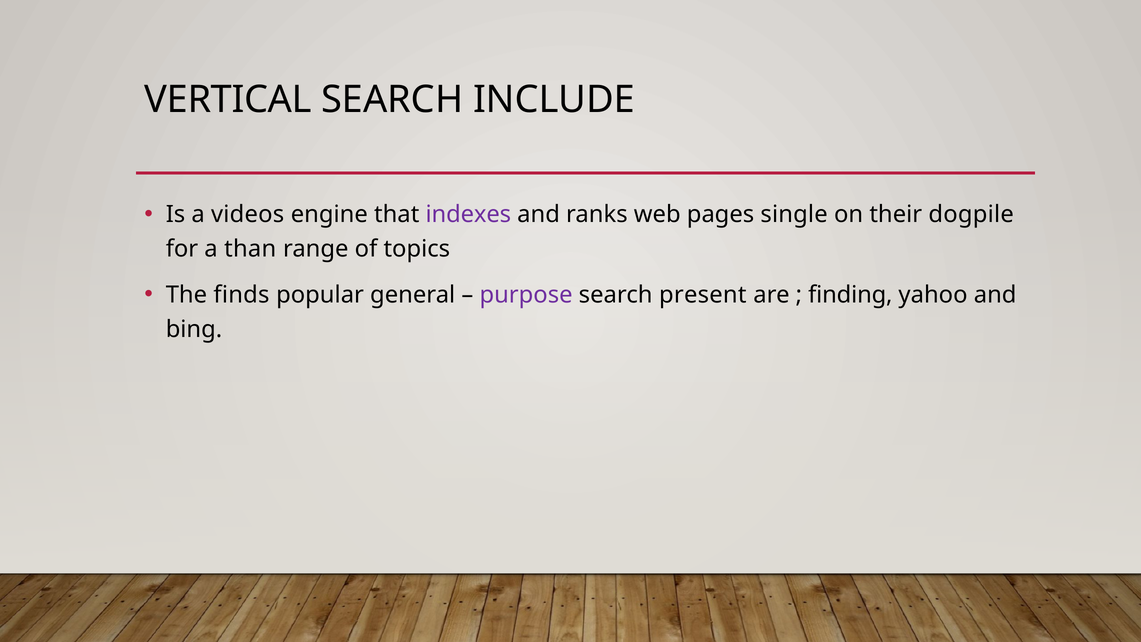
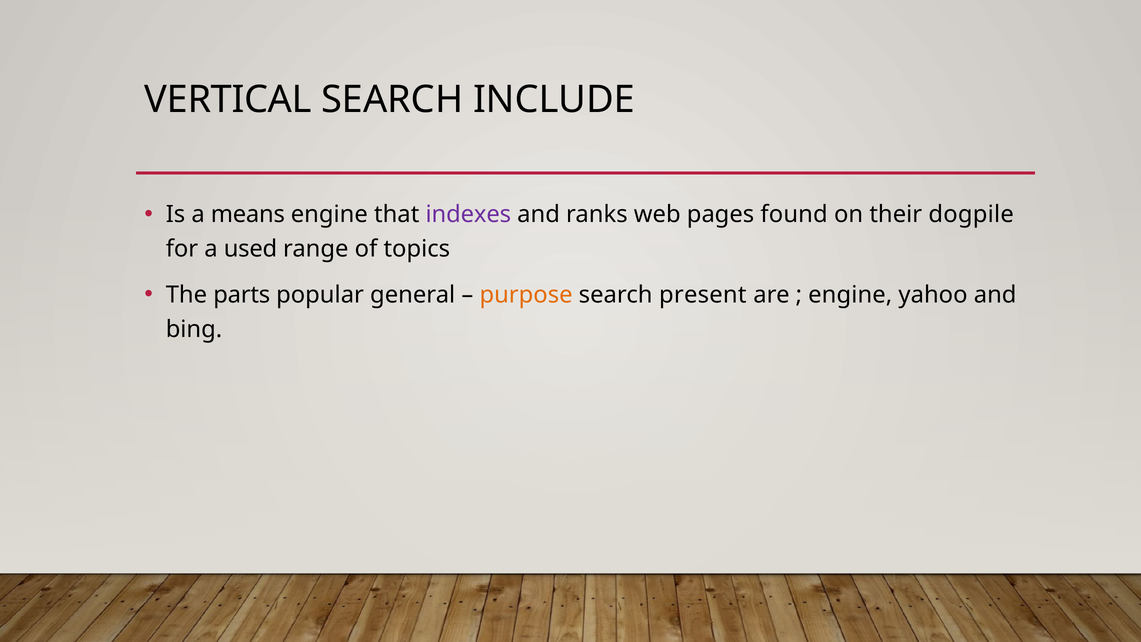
videos: videos -> means
single: single -> found
than: than -> used
finds: finds -> parts
purpose colour: purple -> orange
finding at (850, 295): finding -> engine
